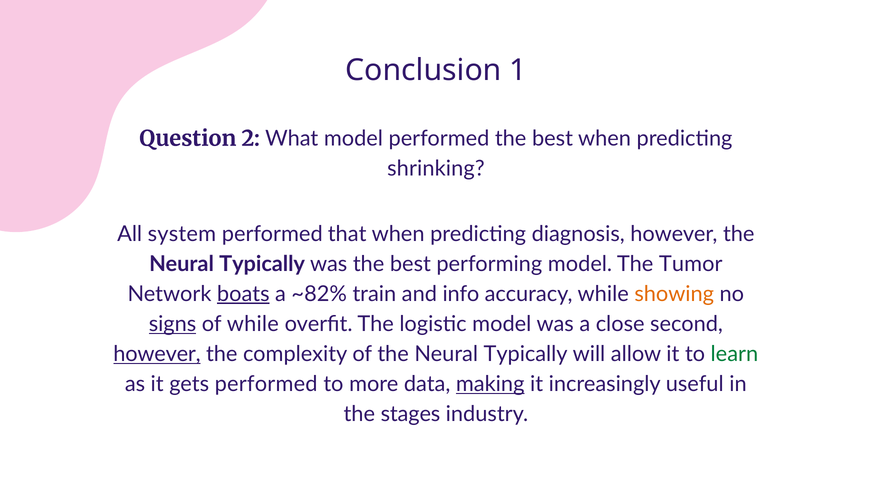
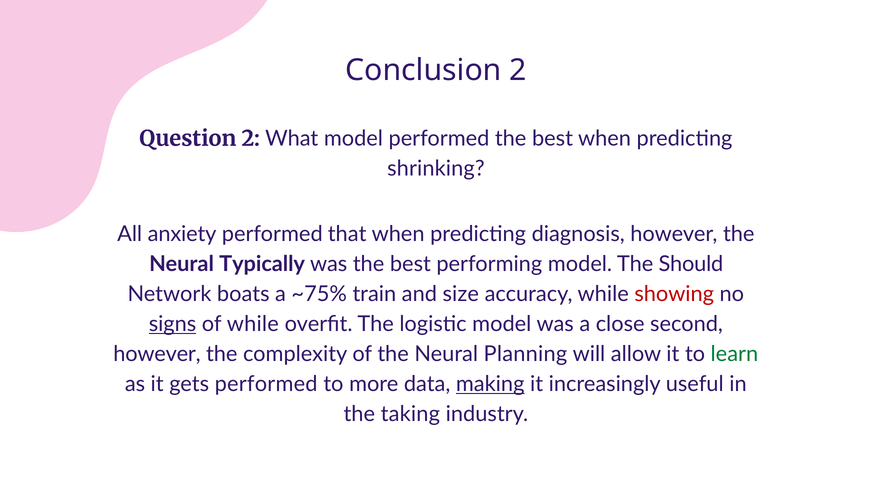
Conclusion 1: 1 -> 2
system: system -> anxiety
Tumor: Tumor -> Should
boats underline: present -> none
~82%: ~82% -> ~75%
info: info -> size
showing colour: orange -> red
however at (157, 354) underline: present -> none
of the Neural Typically: Typically -> Planning
stages: stages -> taking
